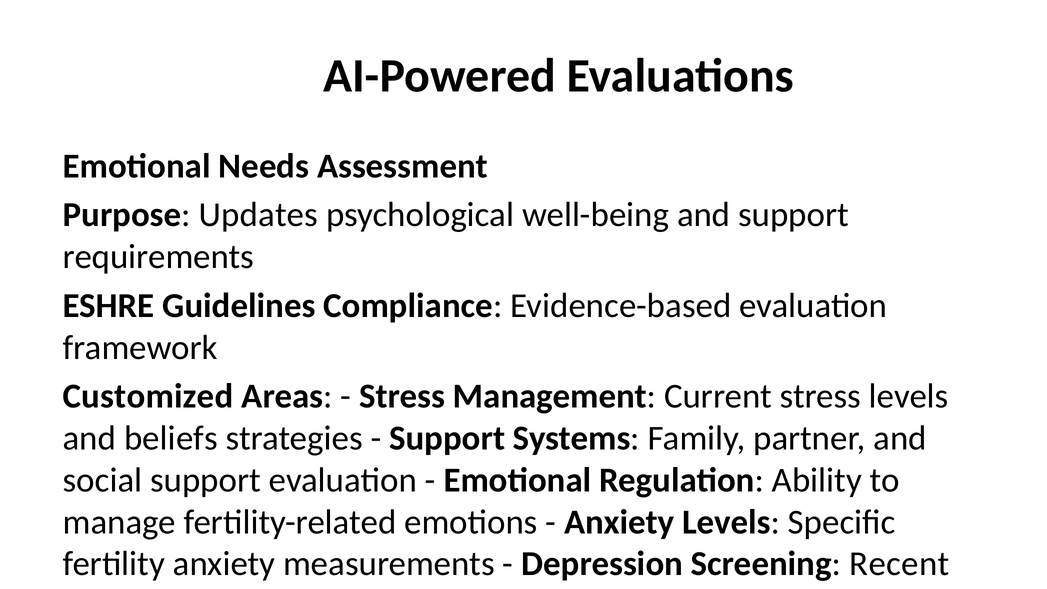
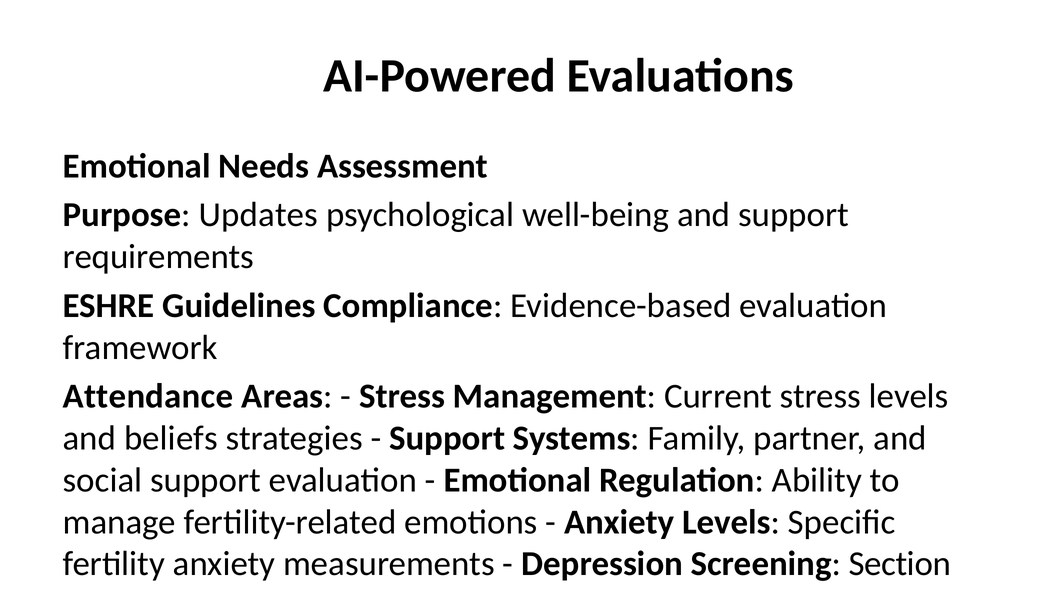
Customized: Customized -> Attendance
Recent: Recent -> Section
